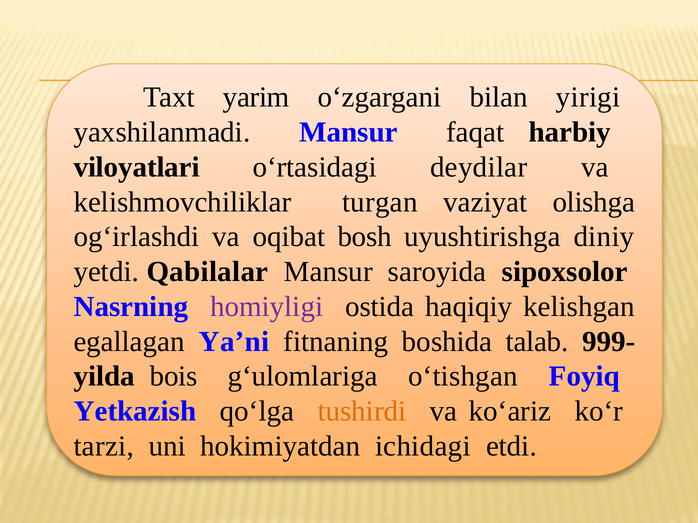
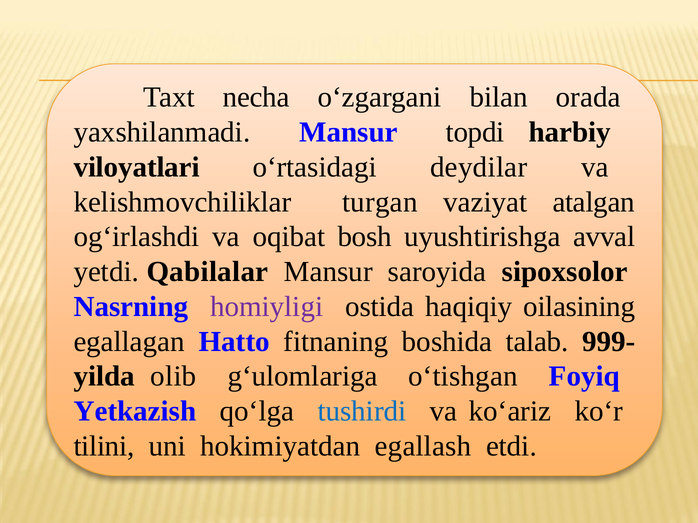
yarim: yarim -> necha
yirigi: yirigi -> orada
faqat: faqat -> topdi
olishga: olishga -> atalgan
diniy: diniy -> avval
kelishgan: kelishgan -> oilasining
Yaʼni: Yaʼni -> Hatto
bois: bois -> olib
tushirdi colour: orange -> blue
tarzi: tarzi -> tilini
ichidagi: ichidagi -> egallash
